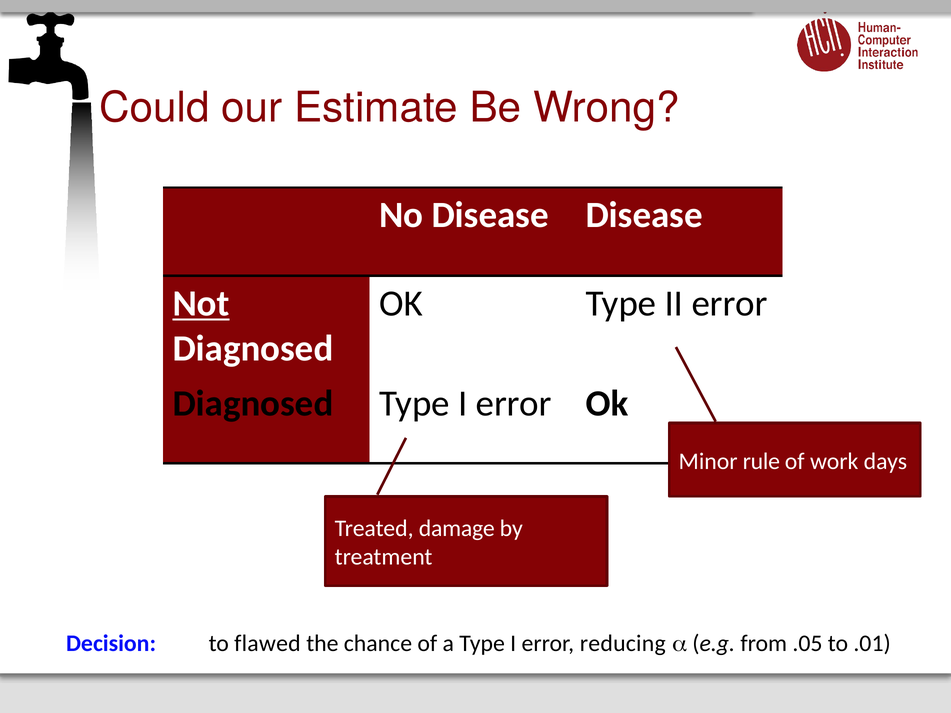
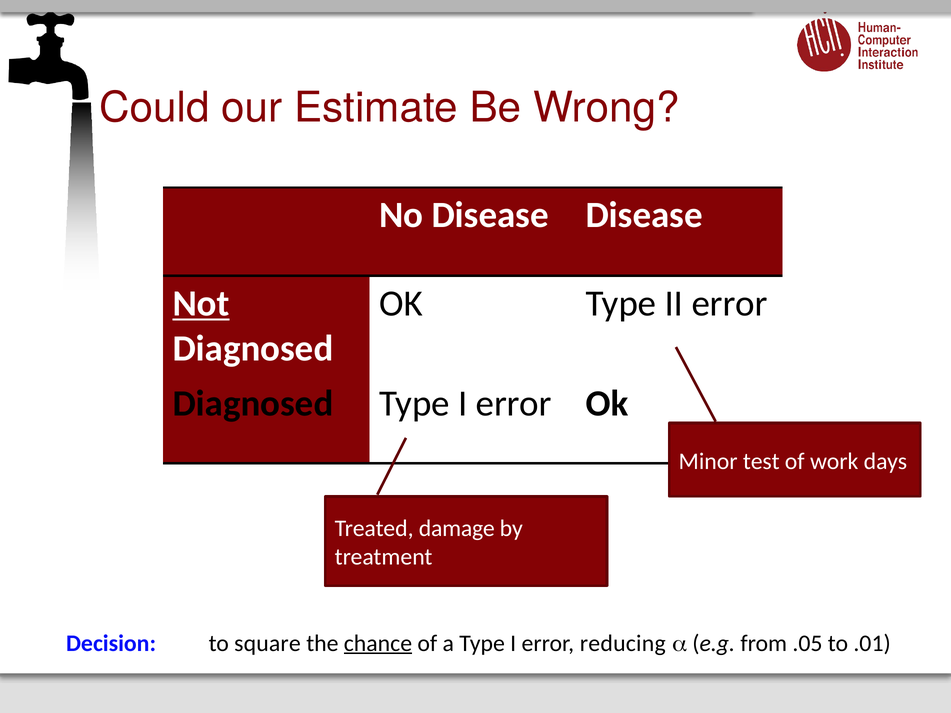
rule: rule -> test
flawed: flawed -> square
chance underline: none -> present
